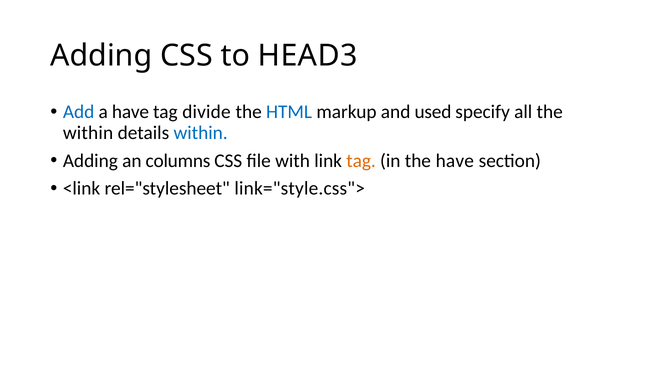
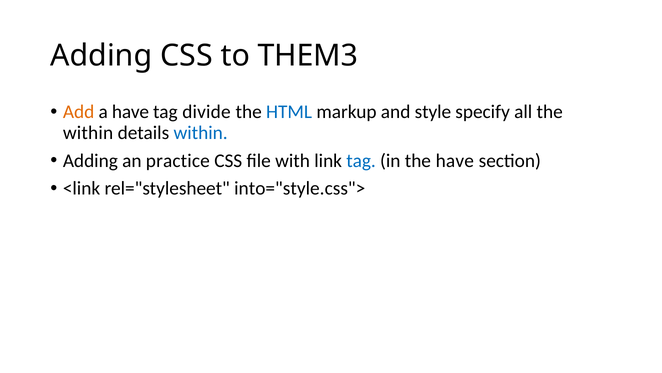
HEAD3: HEAD3 -> THEM3
Add colour: blue -> orange
used: used -> style
columns: columns -> practice
tag at (361, 161) colour: orange -> blue
link="style.css">: link="style.css"> -> into="style.css">
